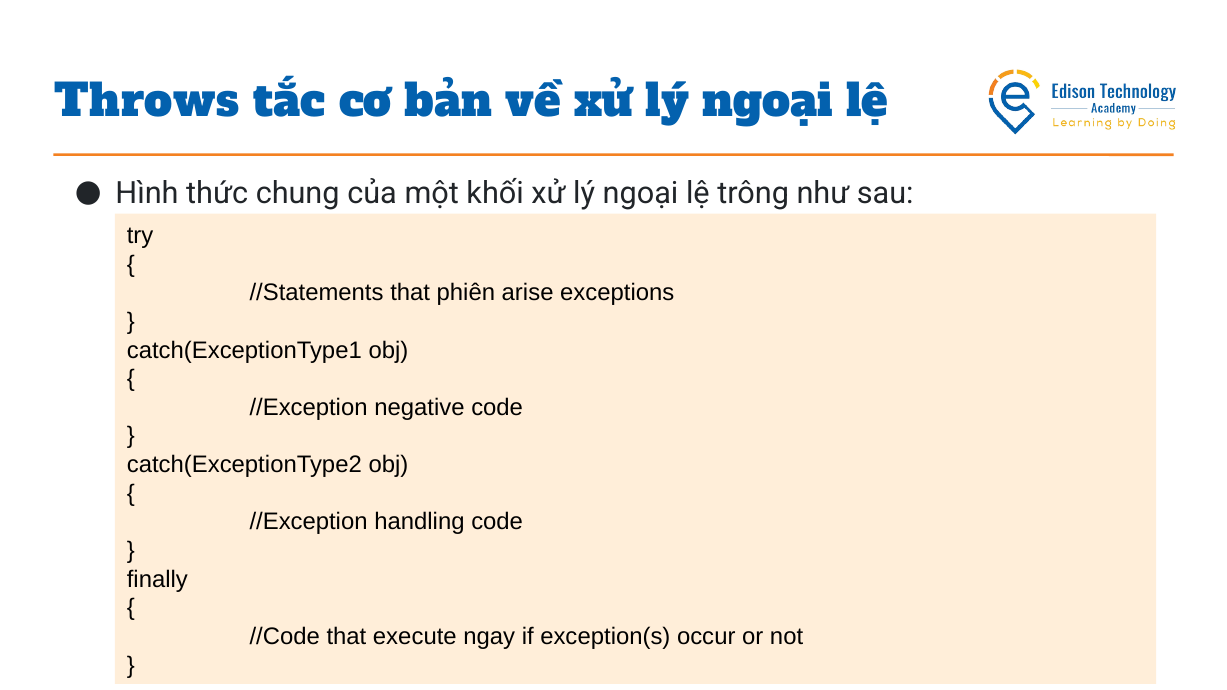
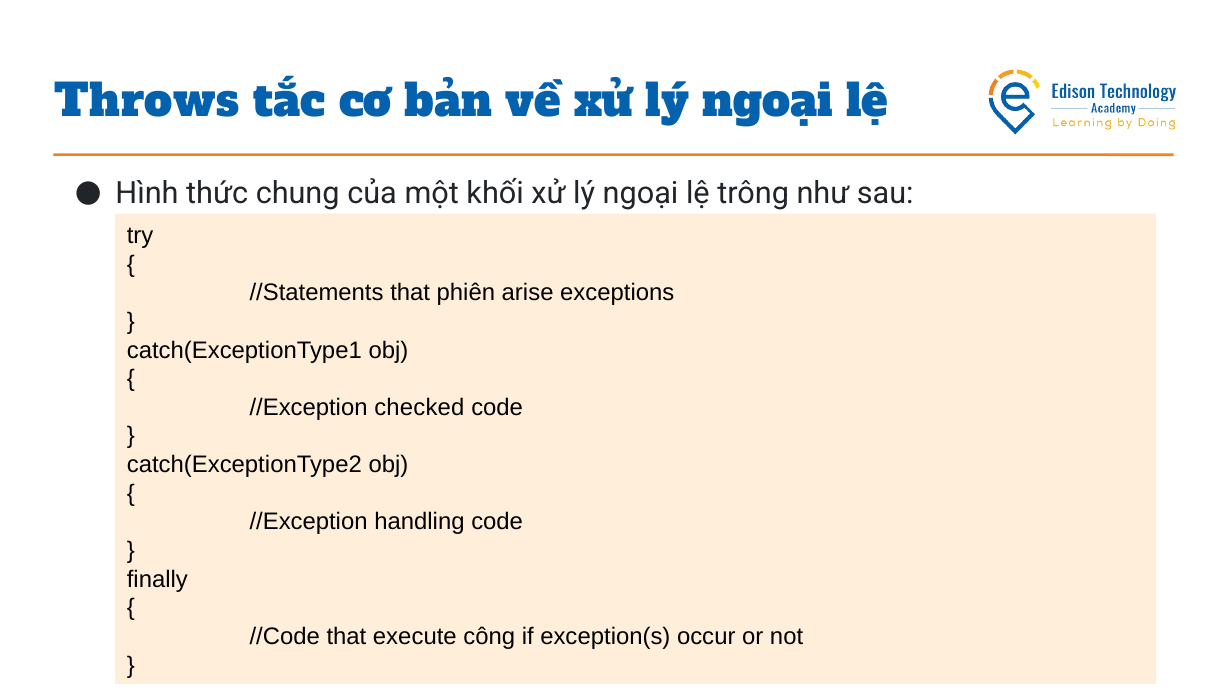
negative: negative -> checked
ngay: ngay -> công
